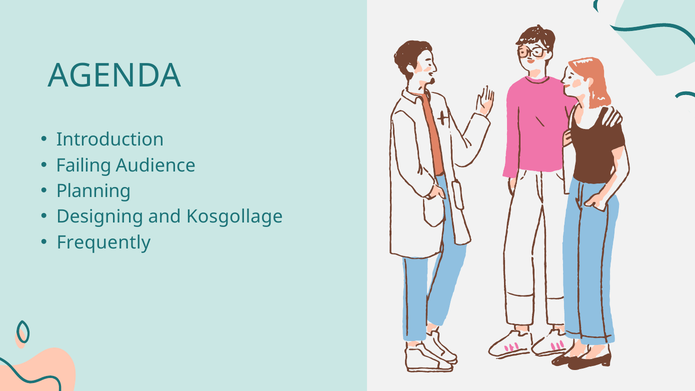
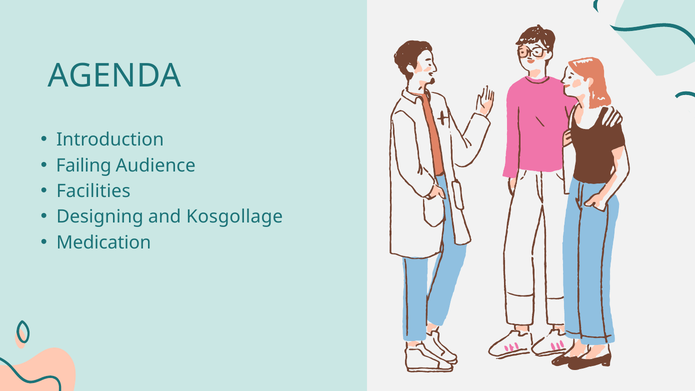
Planning: Planning -> Facilities
Frequently: Frequently -> Medication
